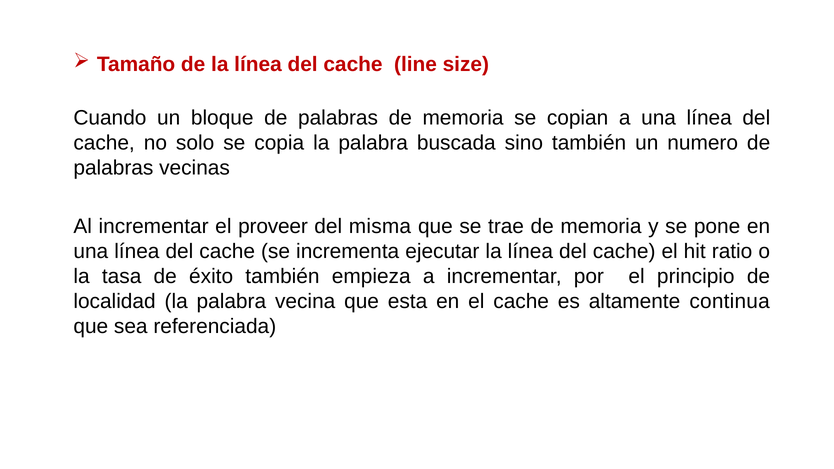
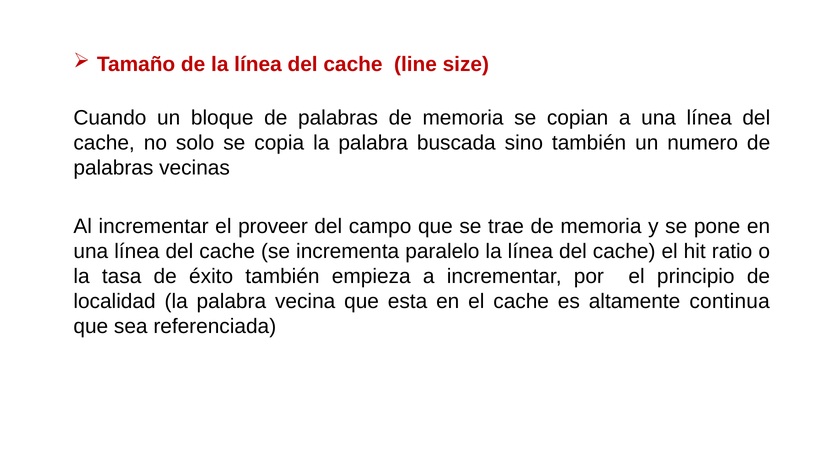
misma: misma -> campo
ejecutar: ejecutar -> paralelo
